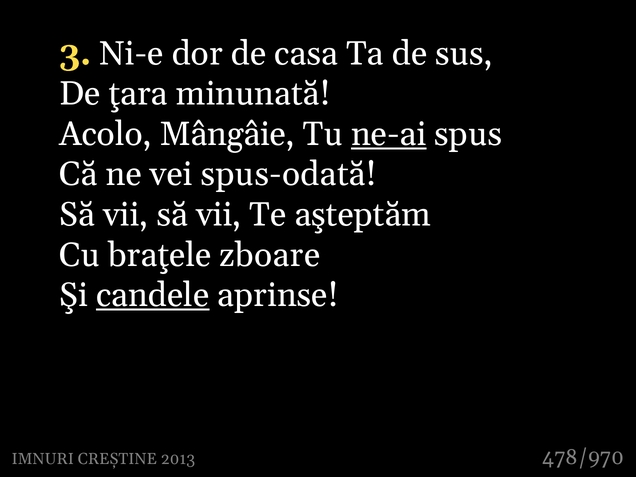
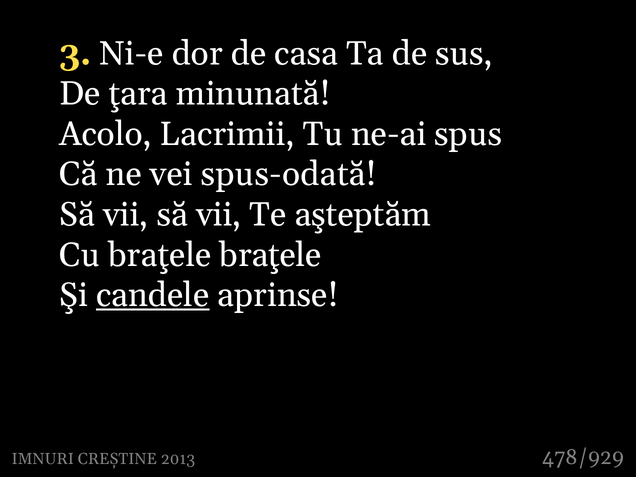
Mângâie: Mângâie -> Lacrimii
ne-ai underline: present -> none
braţele zboare: zboare -> braţele
478/970: 478/970 -> 478/929
